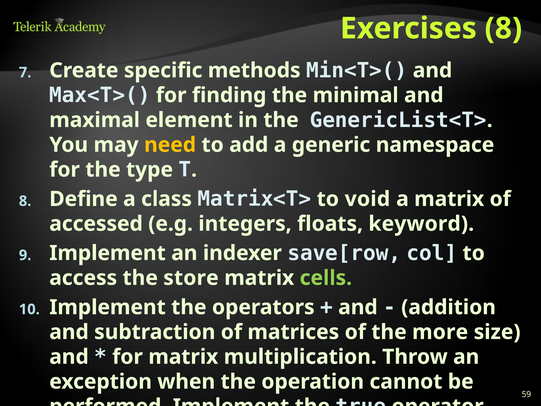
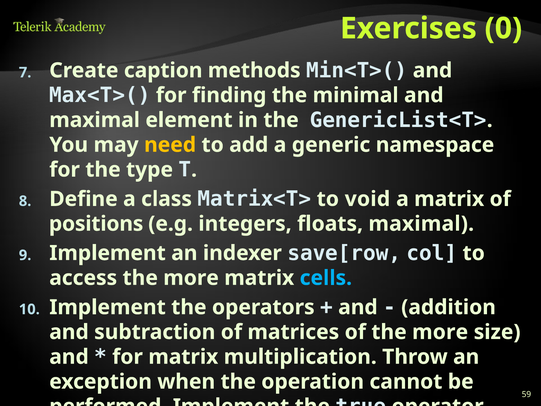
Exercises 8: 8 -> 0
specific: specific -> caption
accessed: accessed -> positions
floats keyword: keyword -> maximal
access the store: store -> more
cells colour: light green -> light blue
